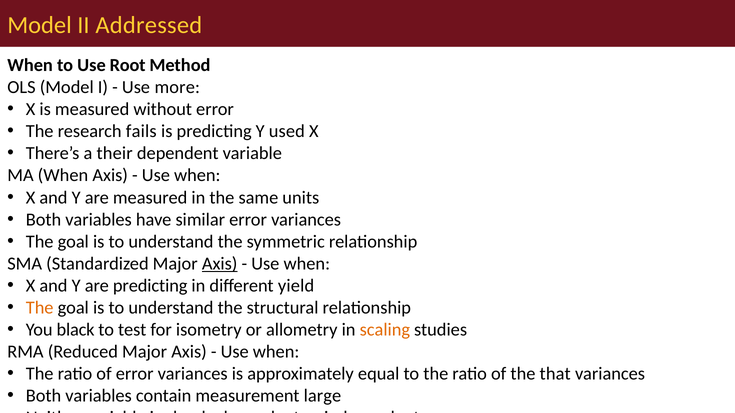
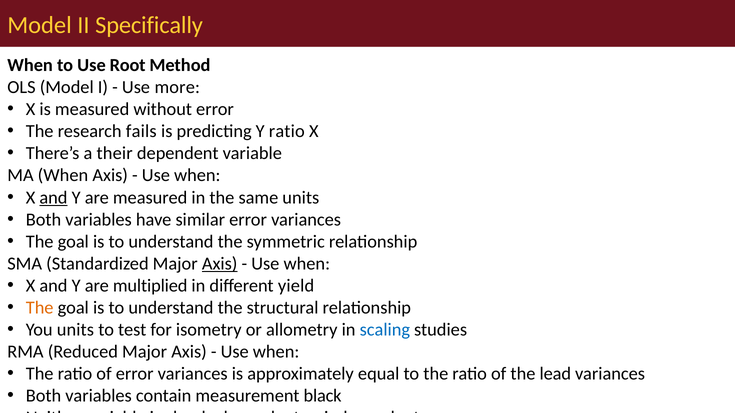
Addressed: Addressed -> Specifically
Y used: used -> ratio
and at (53, 198) underline: none -> present
are predicting: predicting -> multiplied
You black: black -> units
scaling colour: orange -> blue
that: that -> lead
large: large -> black
